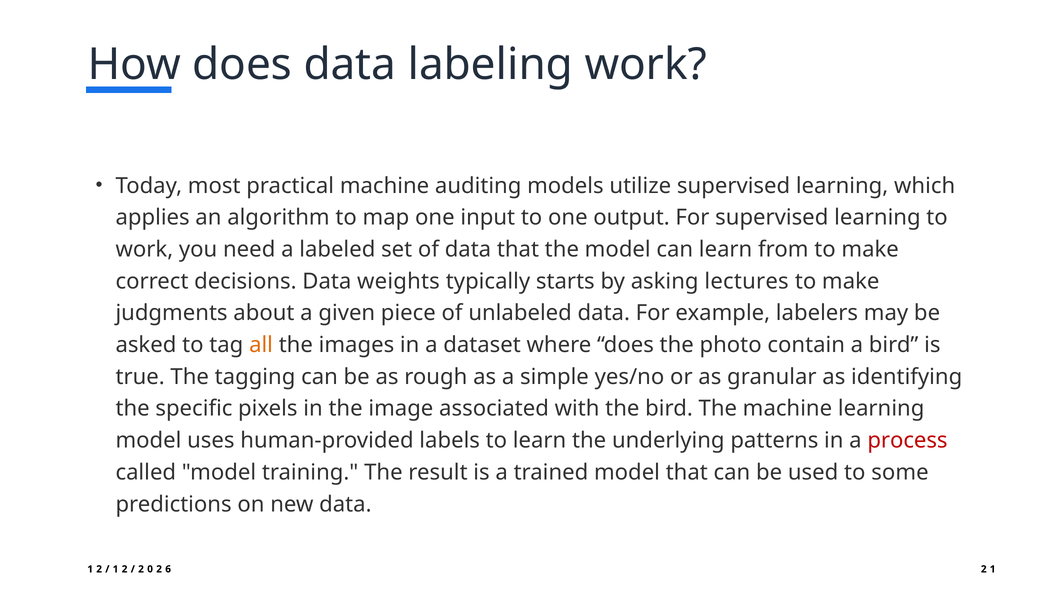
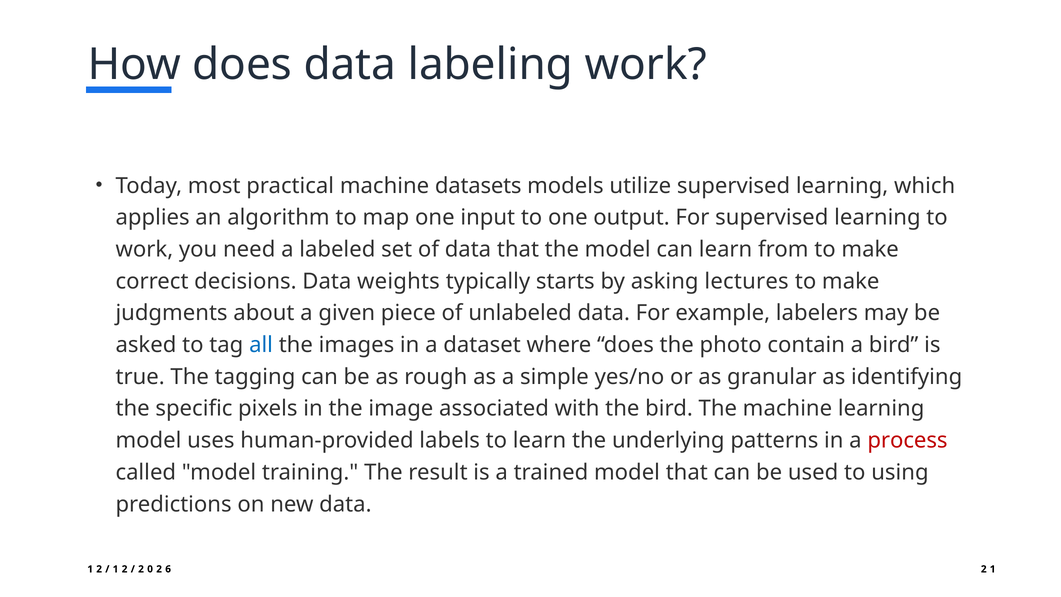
auditing: auditing -> datasets
all colour: orange -> blue
some: some -> using
